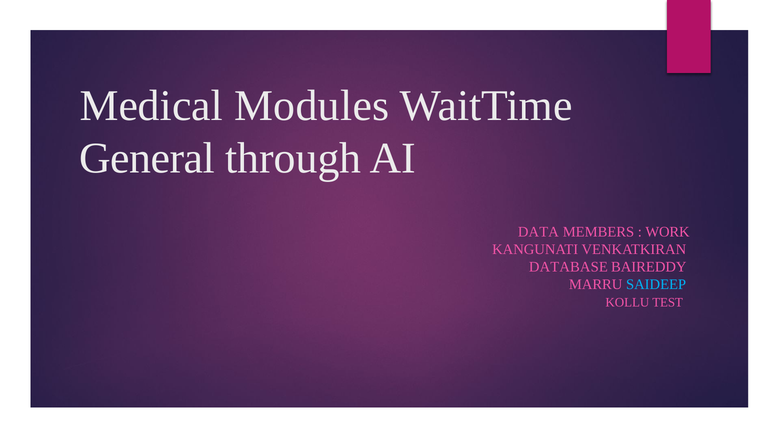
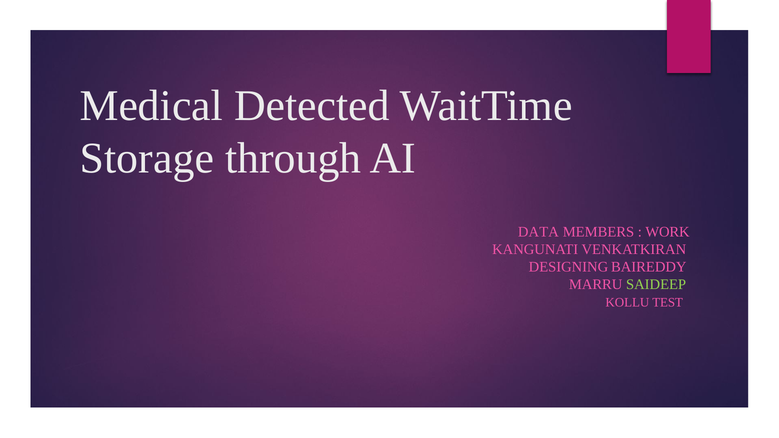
Modules: Modules -> Detected
General: General -> Storage
DATABASE: DATABASE -> DESIGNING
SAIDEEP colour: light blue -> light green
